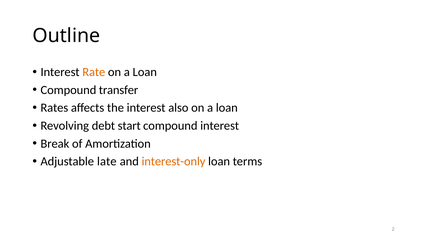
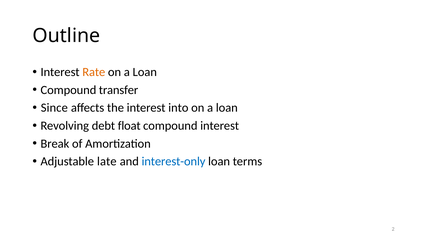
Rates: Rates -> Since
also: also -> into
start: start -> float
interest-only colour: orange -> blue
